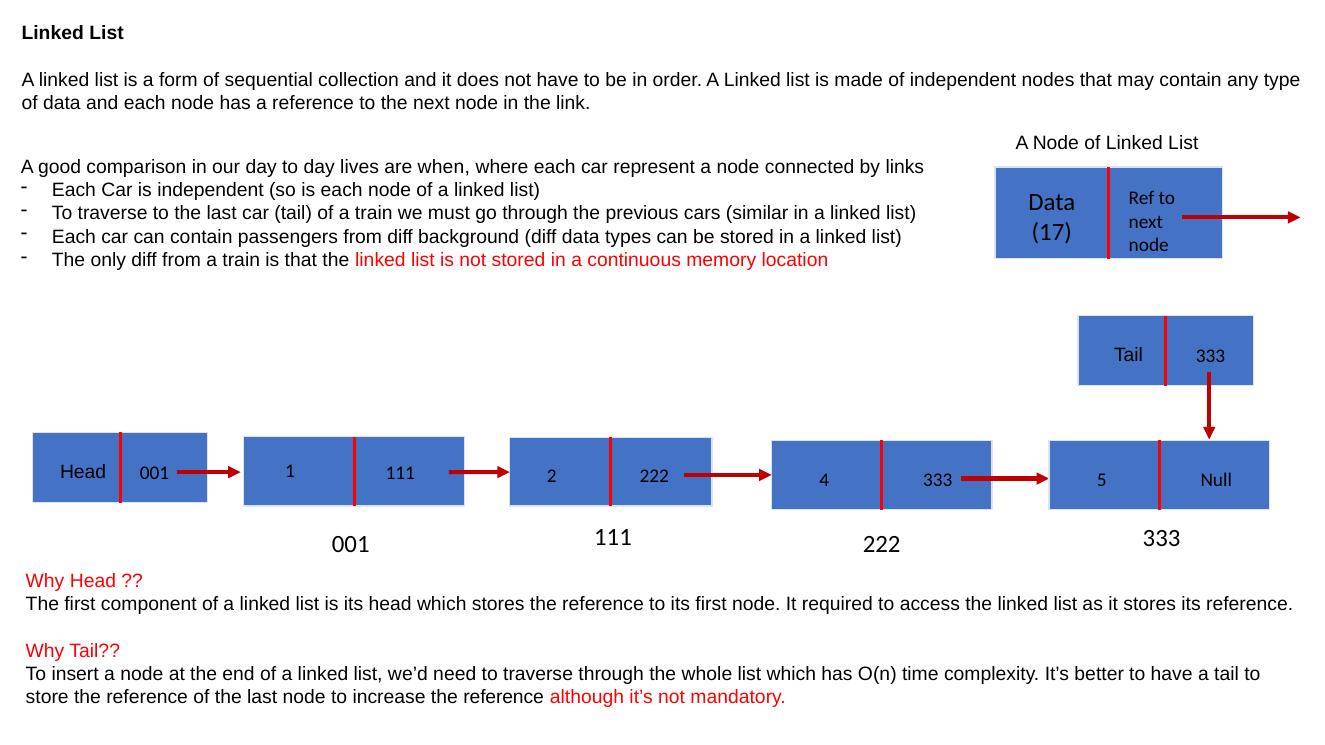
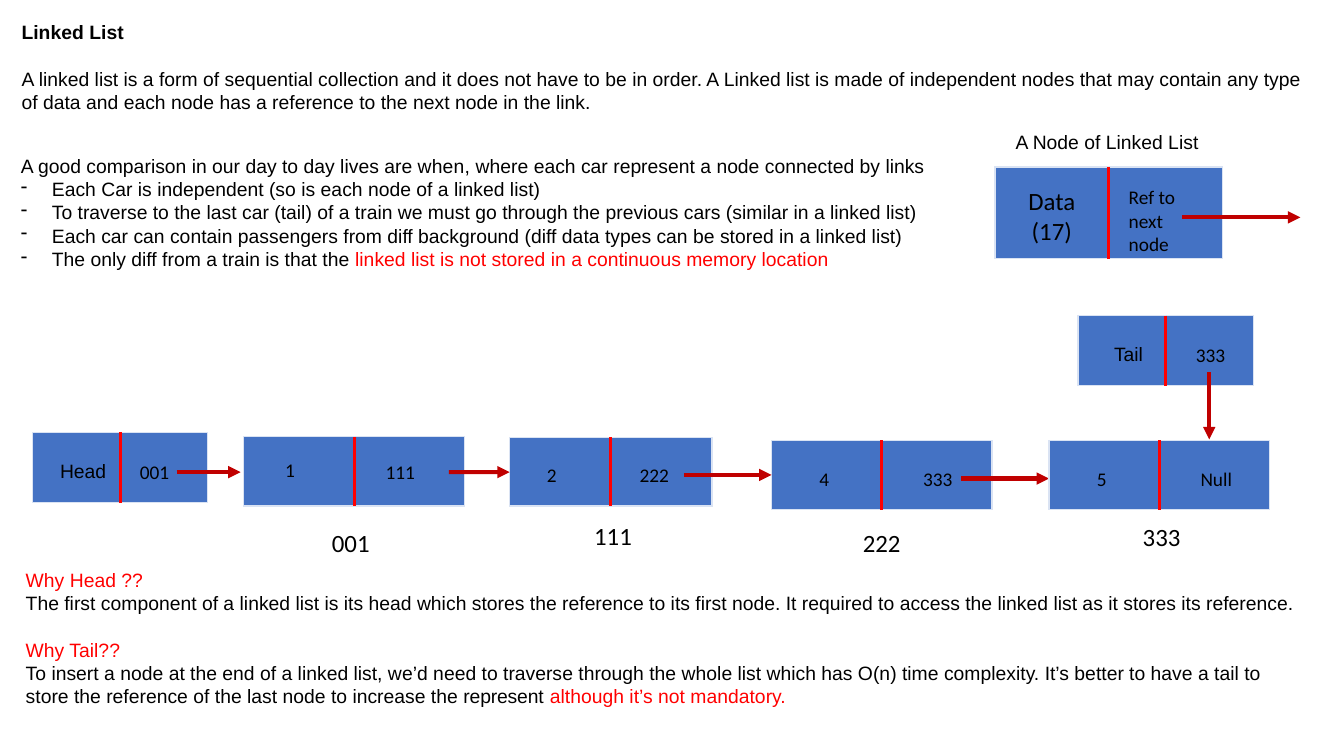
increase the reference: reference -> represent
